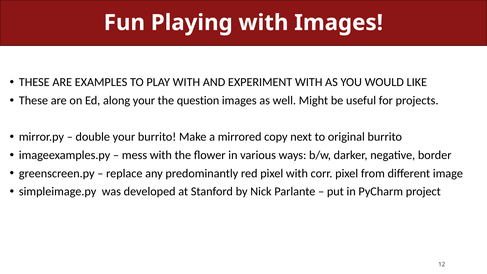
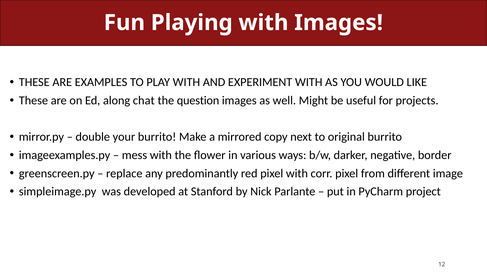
along your: your -> chat
